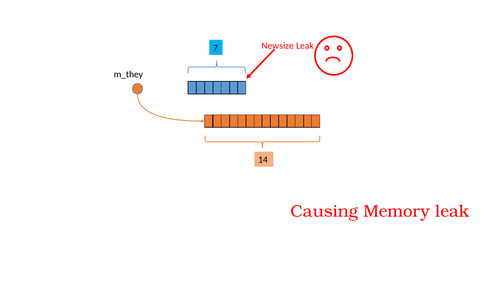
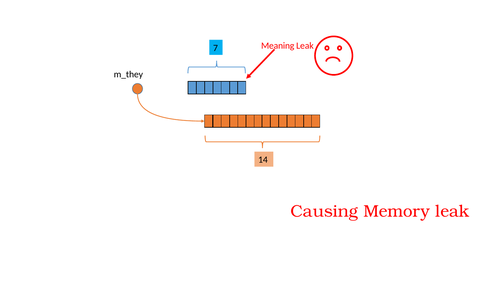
Newsize: Newsize -> Meaning
